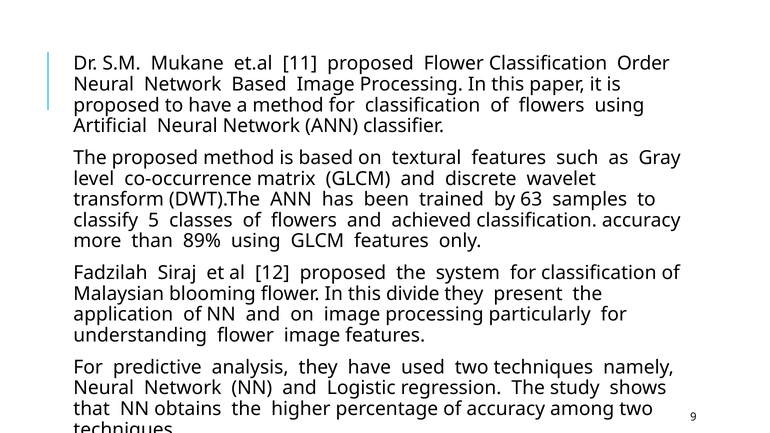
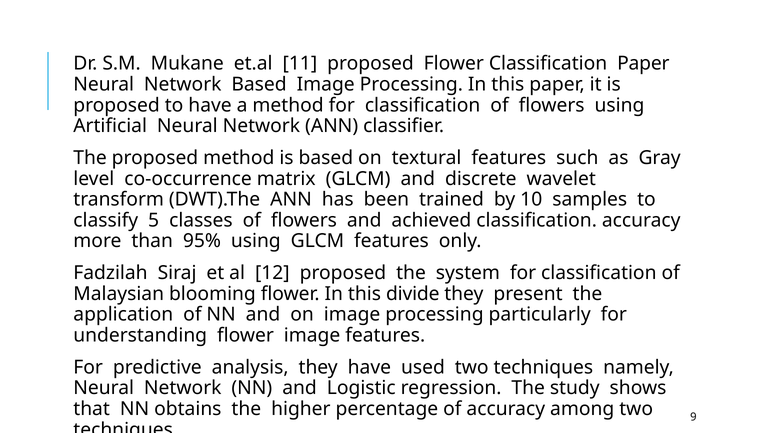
Classification Order: Order -> Paper
63: 63 -> 10
89%: 89% -> 95%
